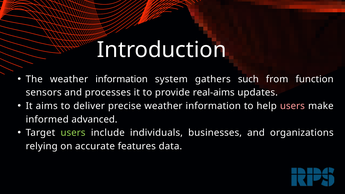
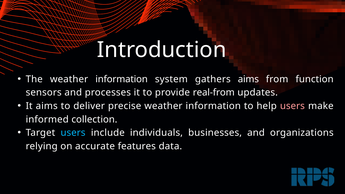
gathers such: such -> aims
real-aims: real-aims -> real-from
advanced: advanced -> collection
users at (73, 133) colour: light green -> light blue
